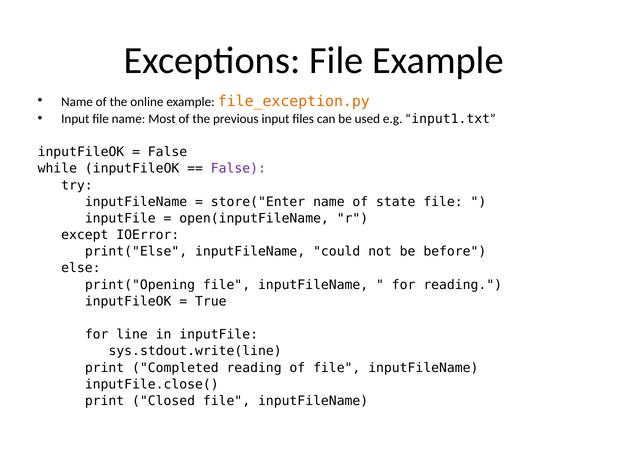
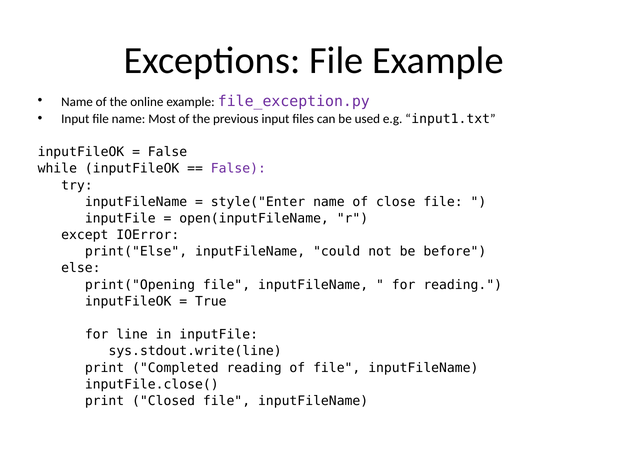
file_exception.py colour: orange -> purple
store("Enter: store("Enter -> style("Enter
state: state -> close
